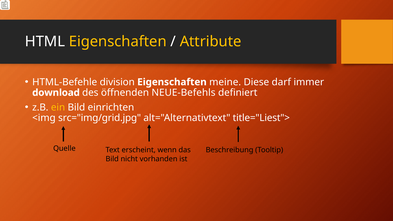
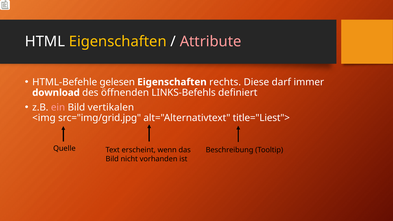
Attribute colour: yellow -> pink
division: division -> gelesen
meine: meine -> rechts
NEUE-Befehls: NEUE-Befehls -> LINKS-Befehls
ein colour: yellow -> pink
einrichten: einrichten -> vertikalen
